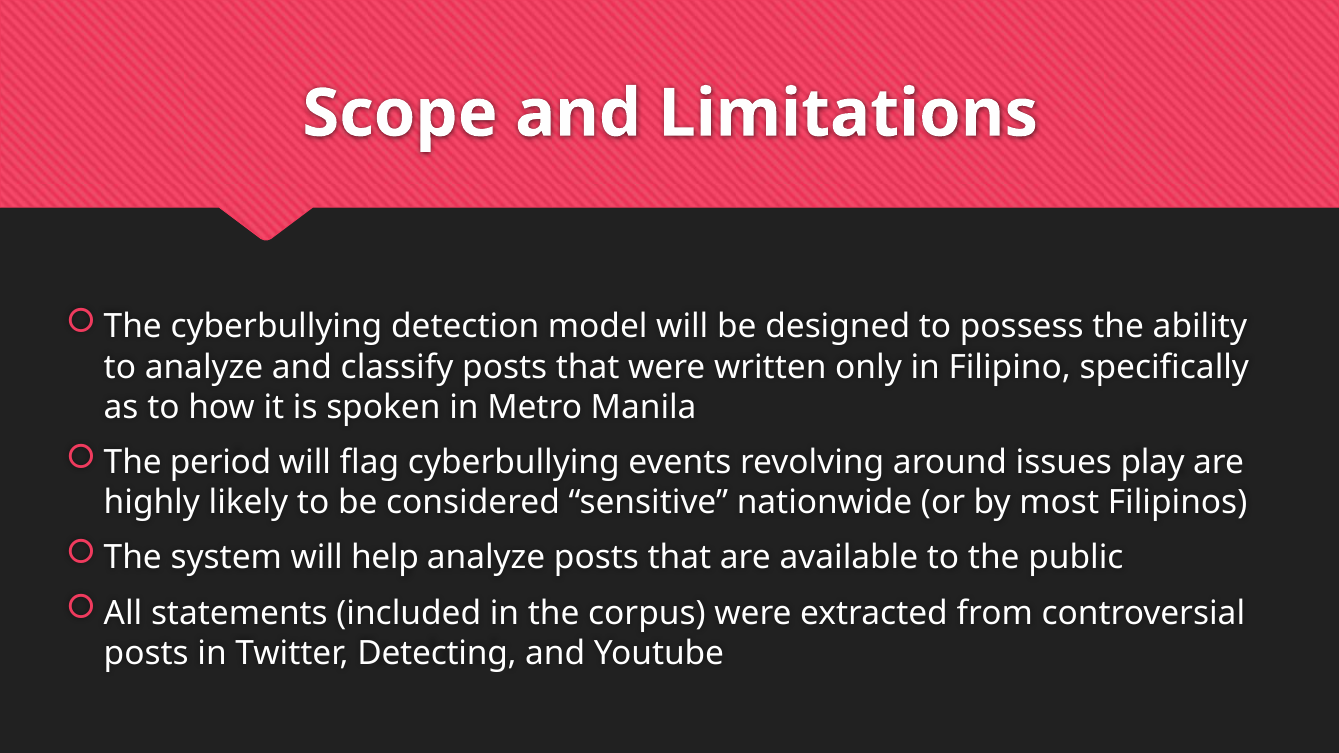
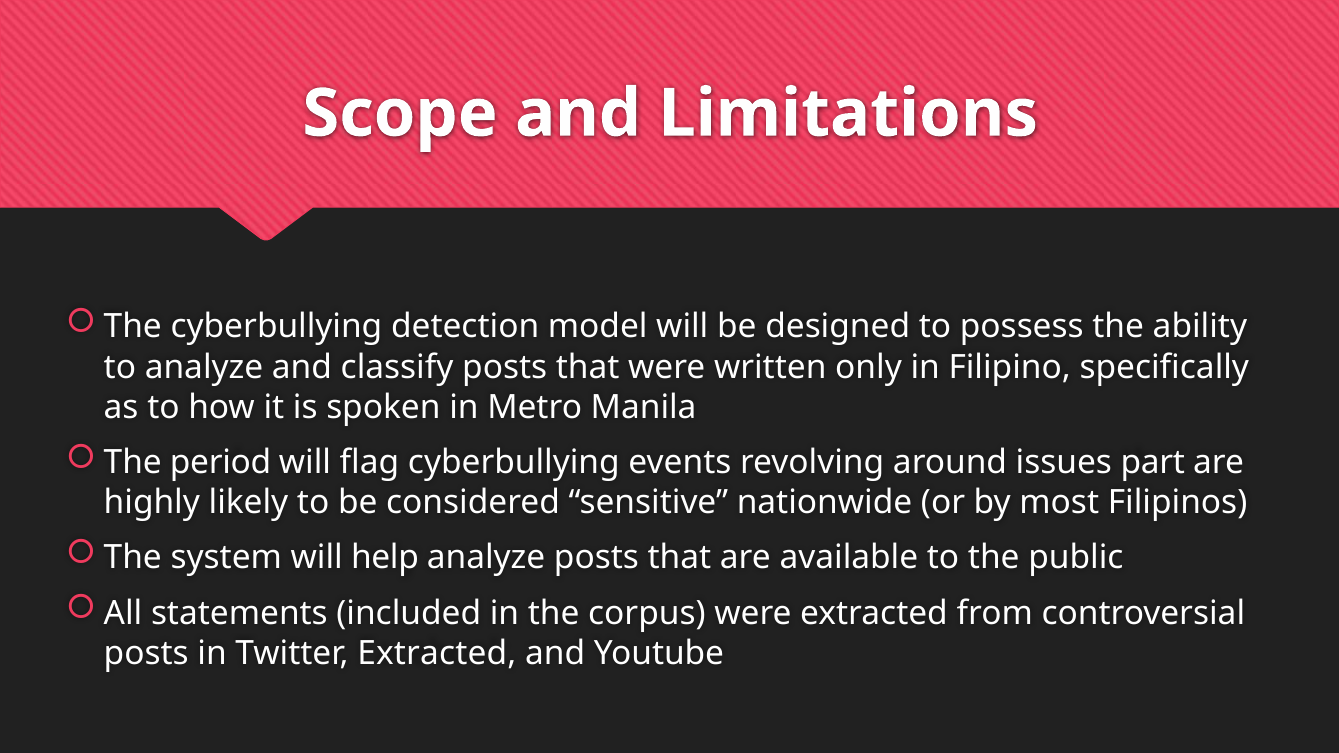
play: play -> part
Twitter Detecting: Detecting -> Extracted
